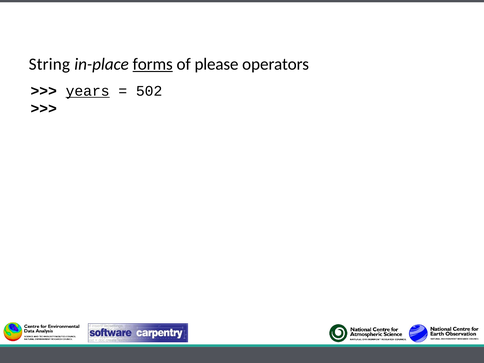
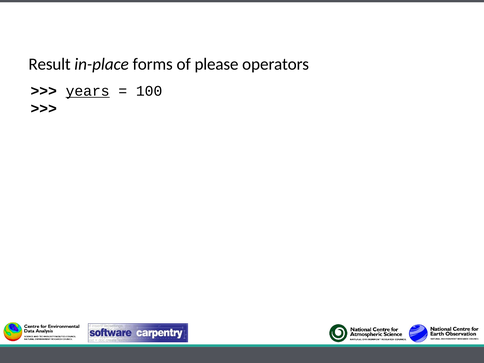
String: String -> Result
forms underline: present -> none
502: 502 -> 100
